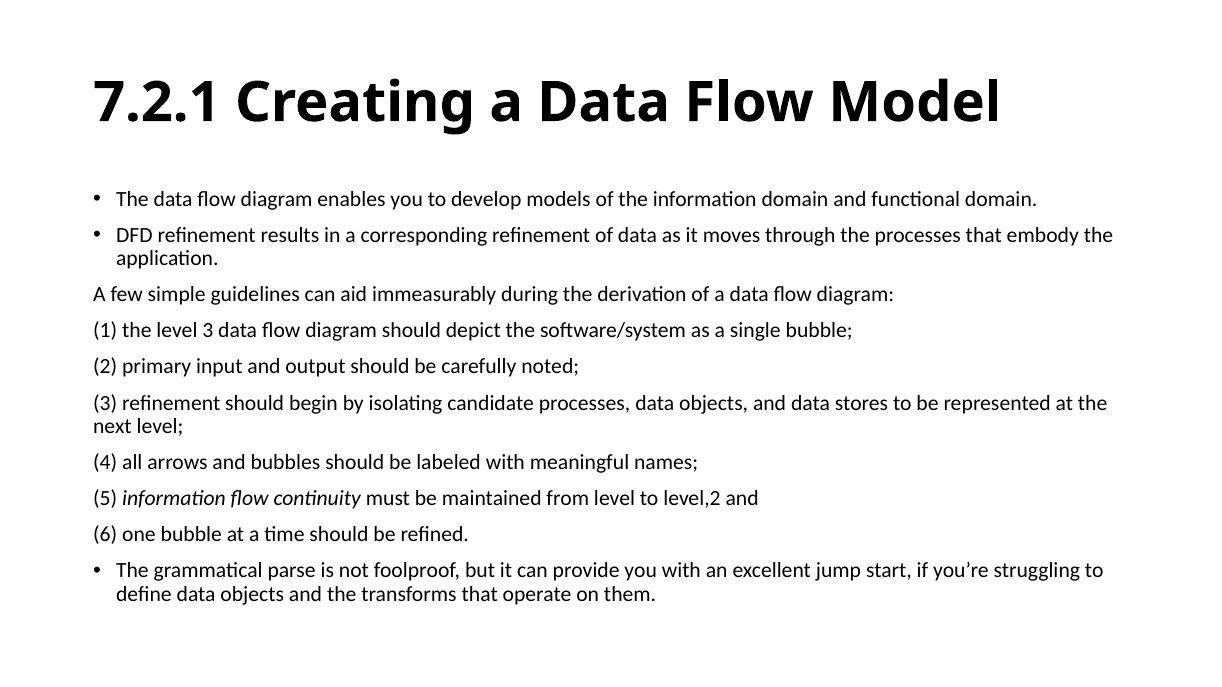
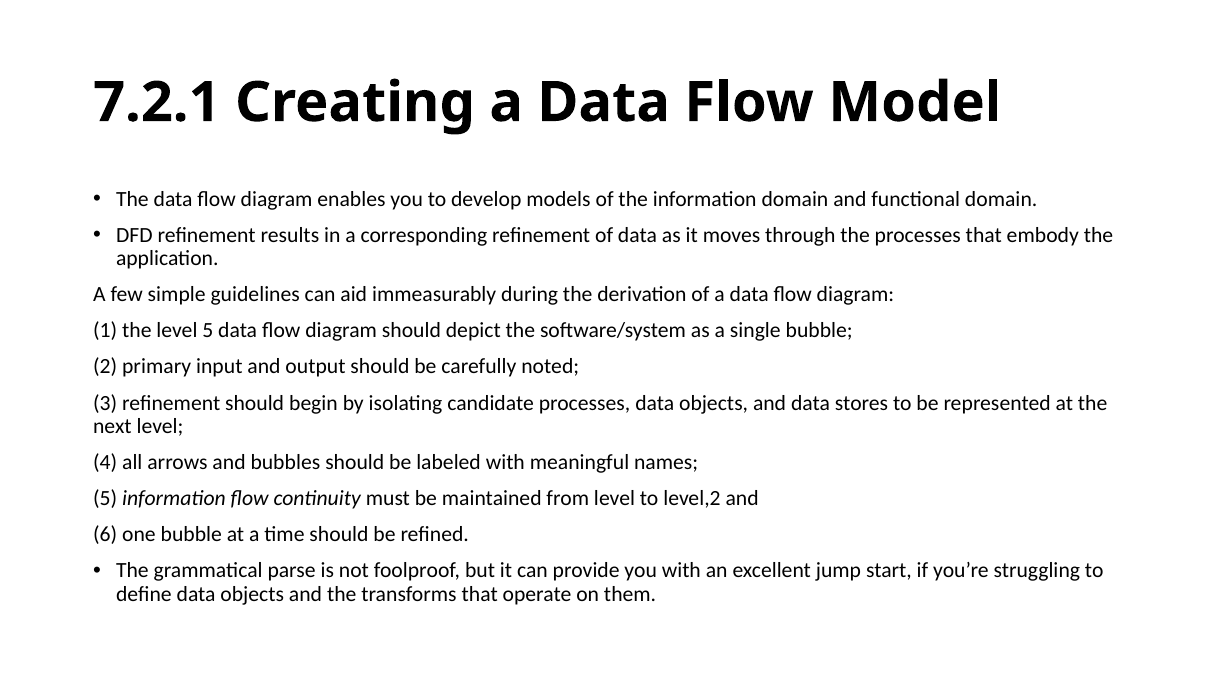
level 3: 3 -> 5
